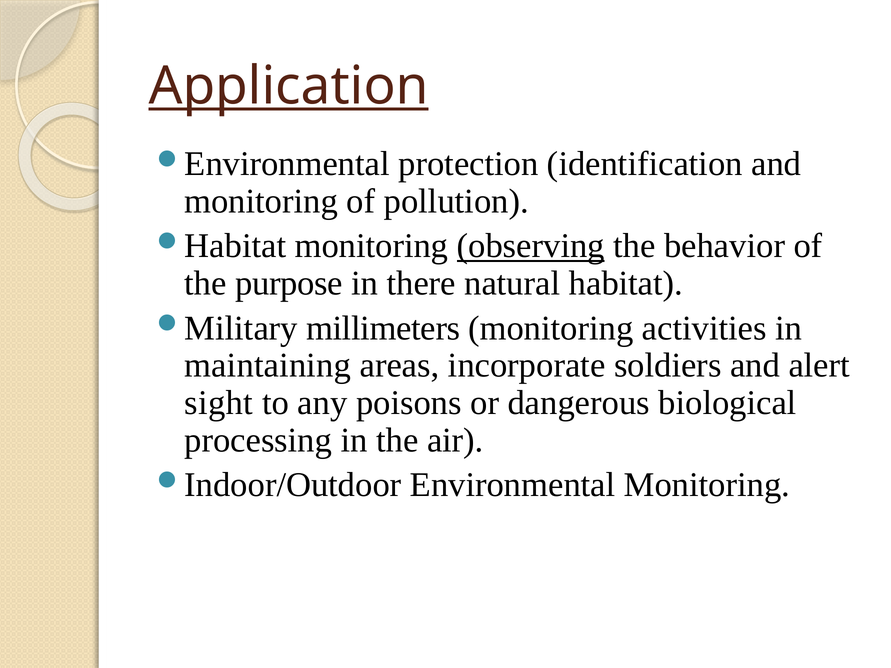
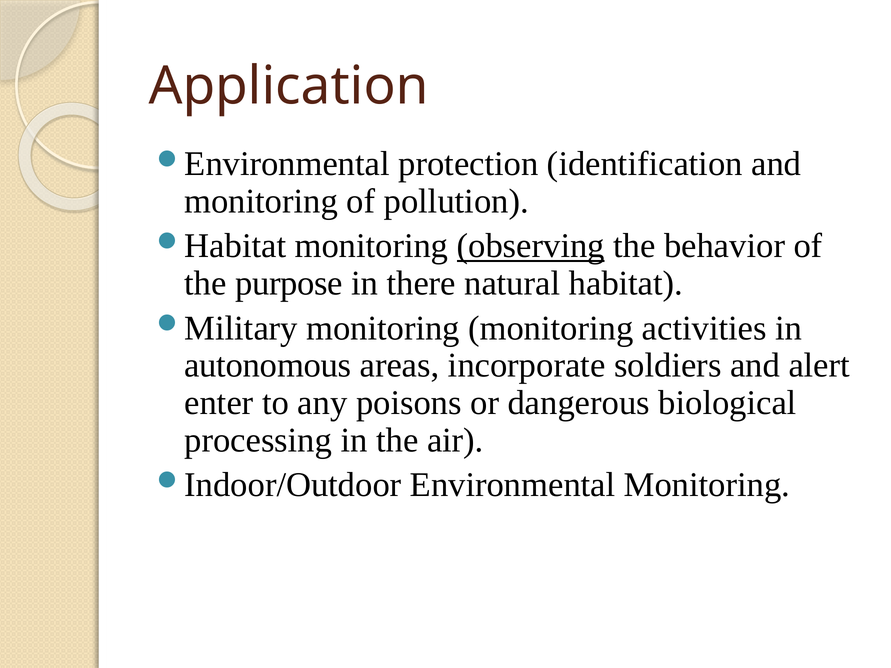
Application underline: present -> none
millimeters at (383, 328): millimeters -> monitoring
maintaining: maintaining -> autonomous
sight: sight -> enter
